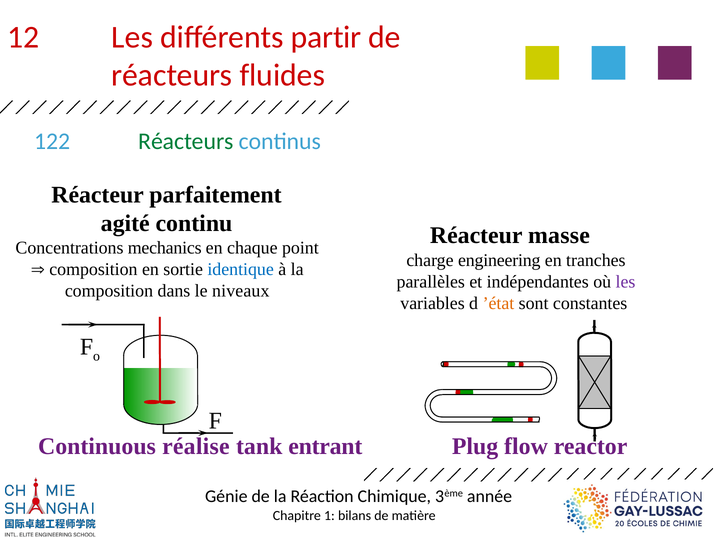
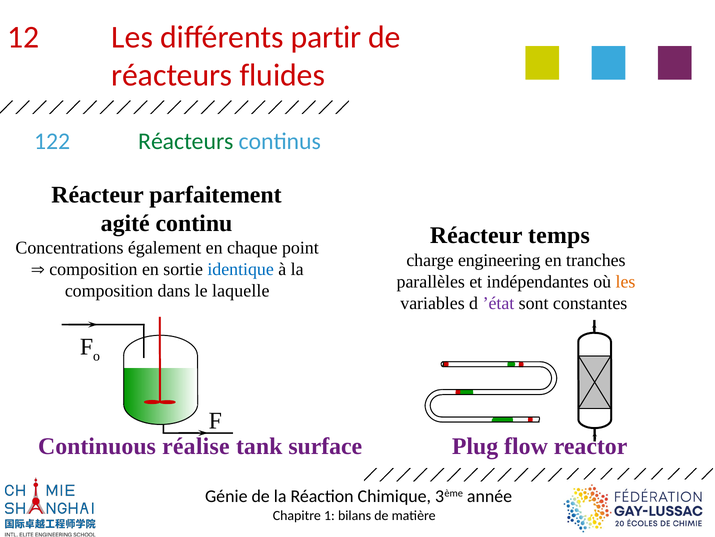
masse: masse -> temps
mechanics: mechanics -> également
les at (625, 281) colour: purple -> orange
niveaux: niveaux -> laquelle
’état colour: orange -> purple
entrant: entrant -> surface
